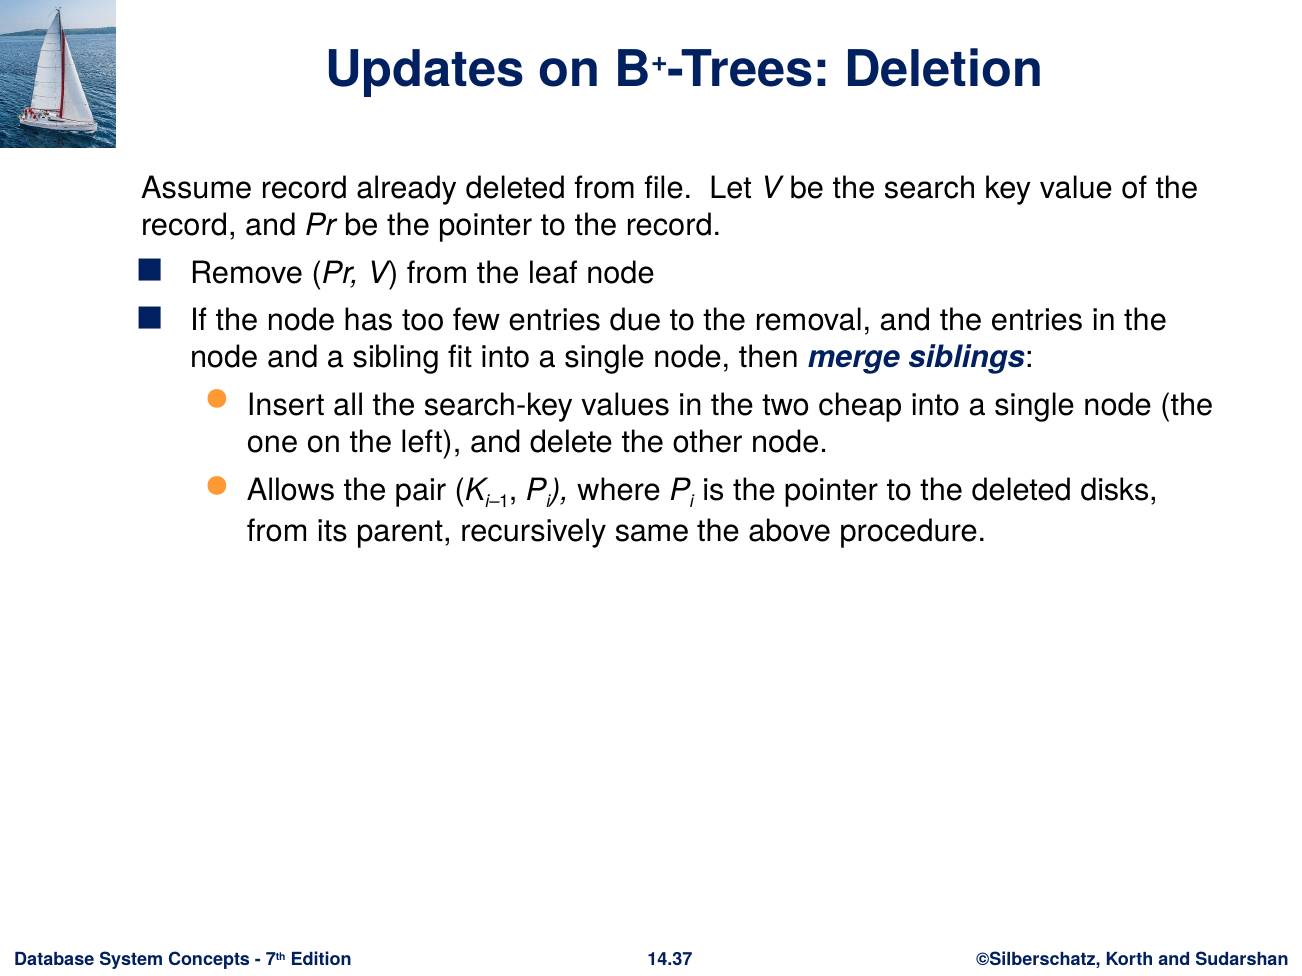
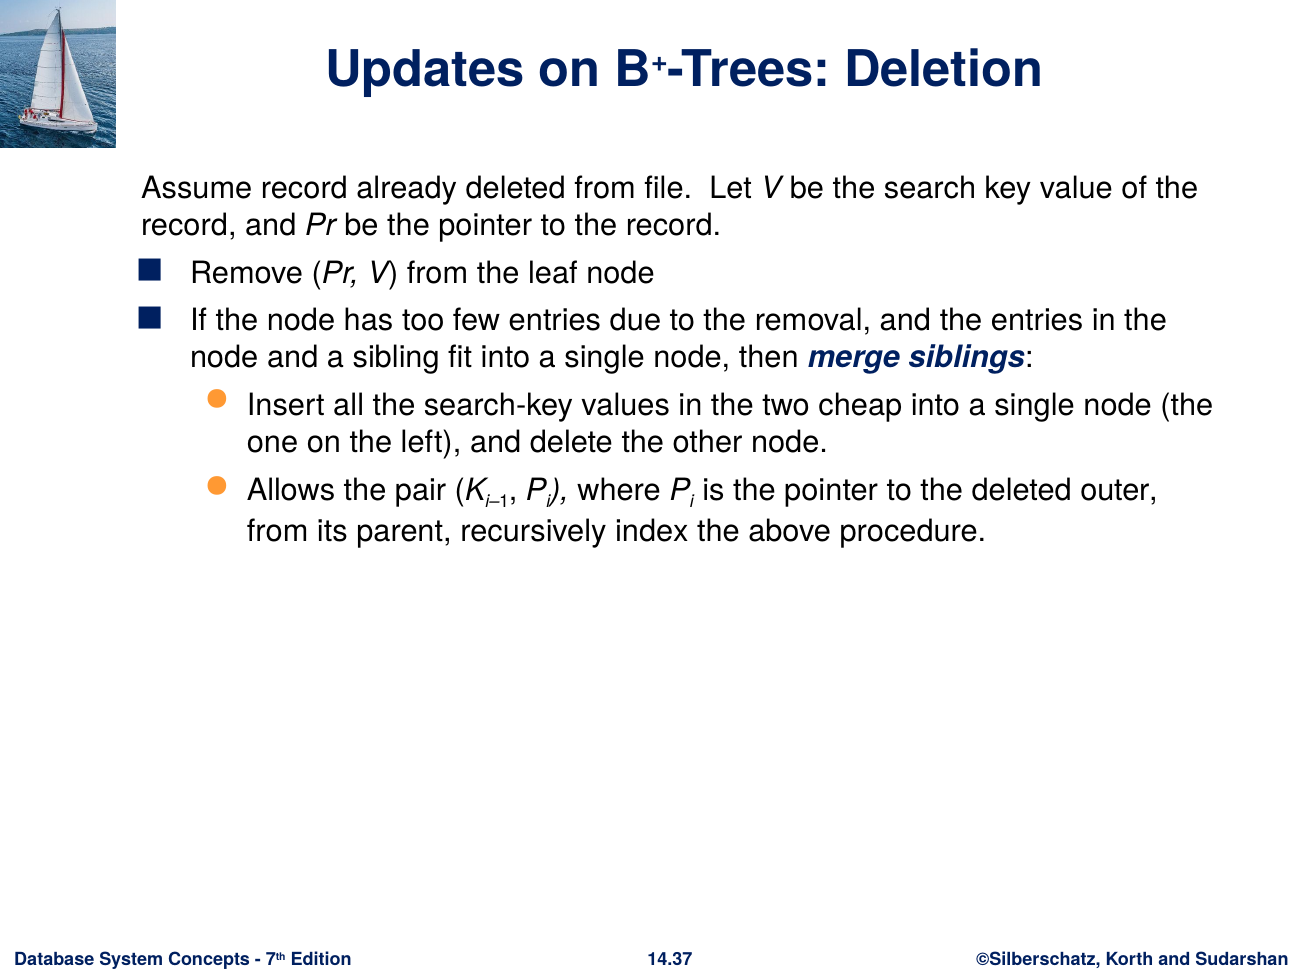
disks: disks -> outer
same: same -> index
